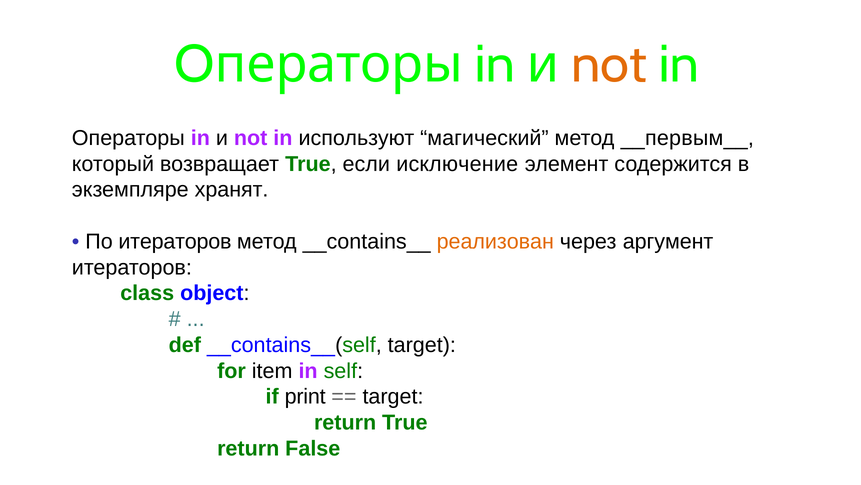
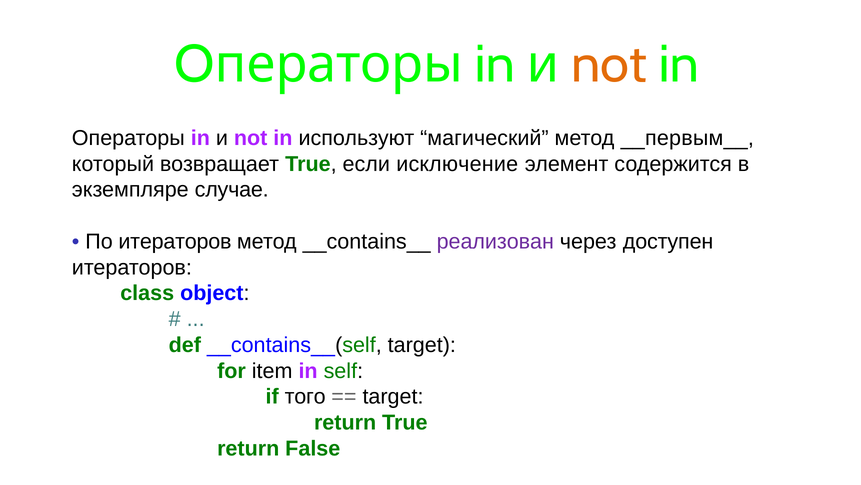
хранят: хранят -> случае
реализован colour: orange -> purple
аргумент: аргумент -> доступен
print: print -> того
